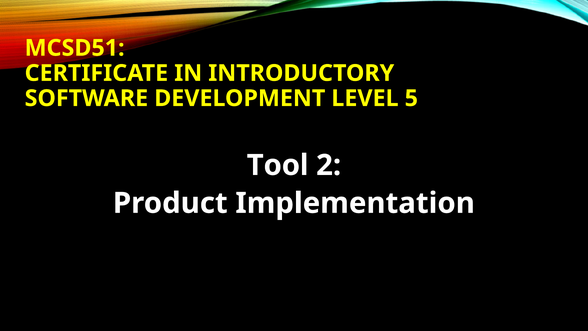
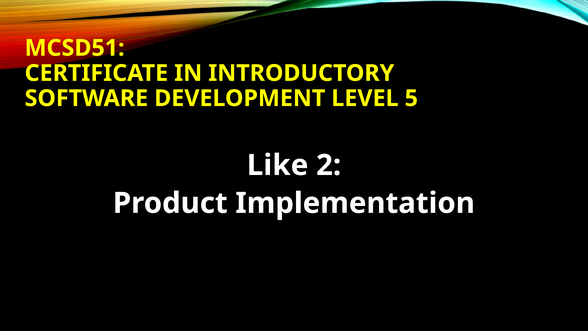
Tool: Tool -> Like
